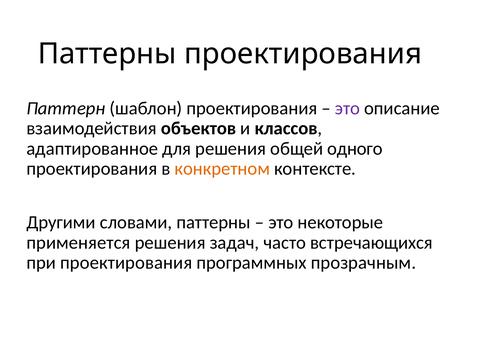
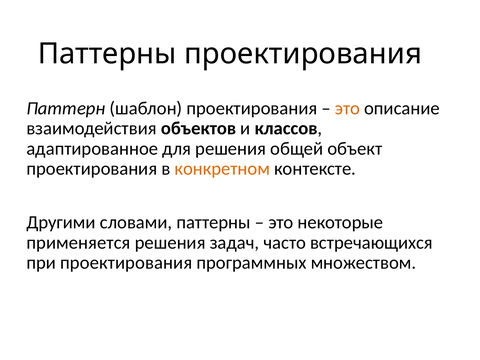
это at (348, 108) colour: purple -> orange
одного: одного -> объект
прозрачным: прозрачным -> множеством
